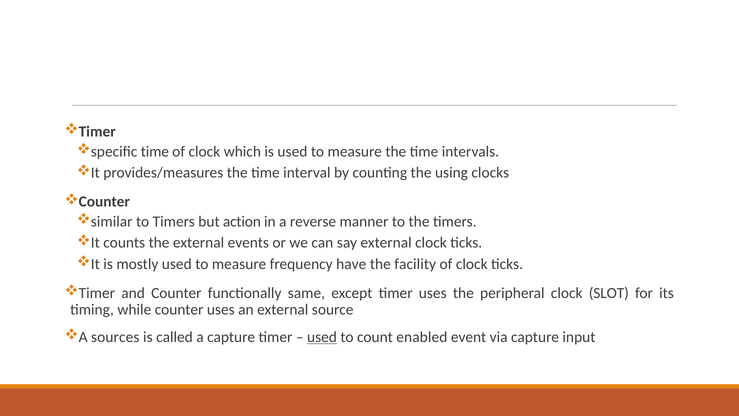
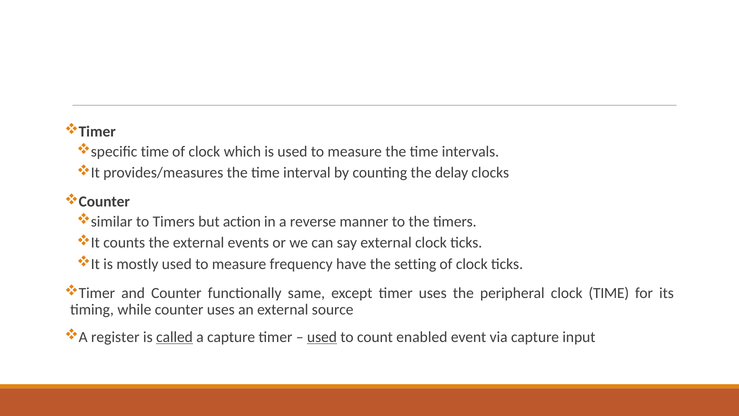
using: using -> delay
facility: facility -> setting
clock SLOT: SLOT -> TIME
sources: sources -> register
called underline: none -> present
